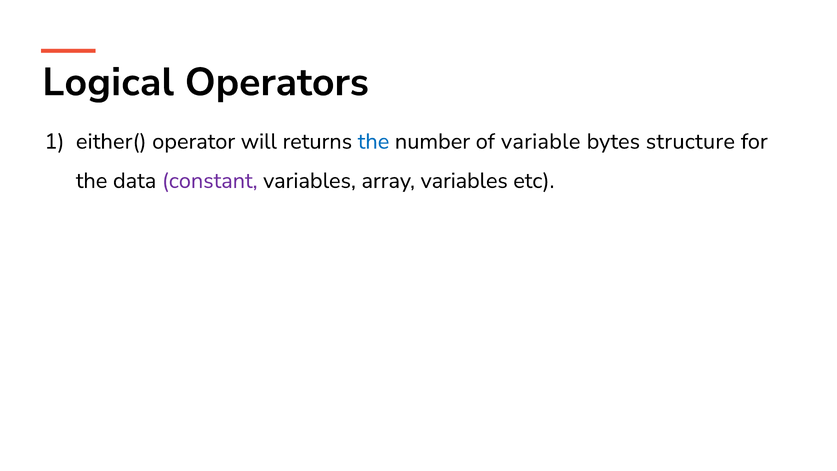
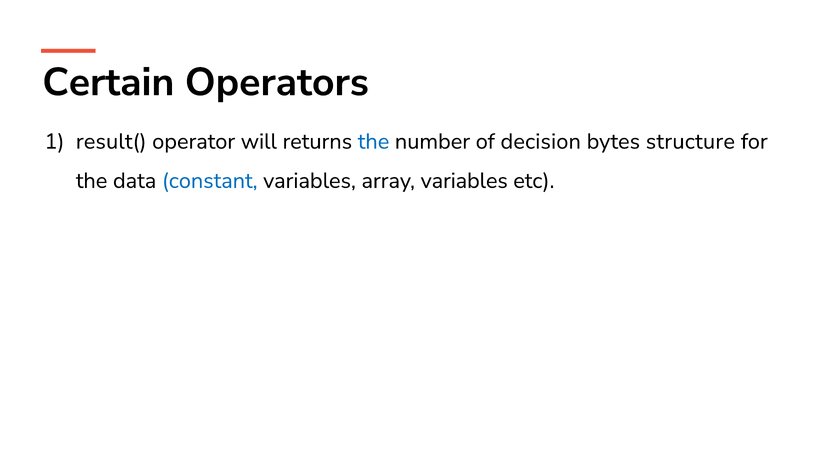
Logical: Logical -> Certain
either(: either( -> result(
variable: variable -> decision
constant colour: purple -> blue
